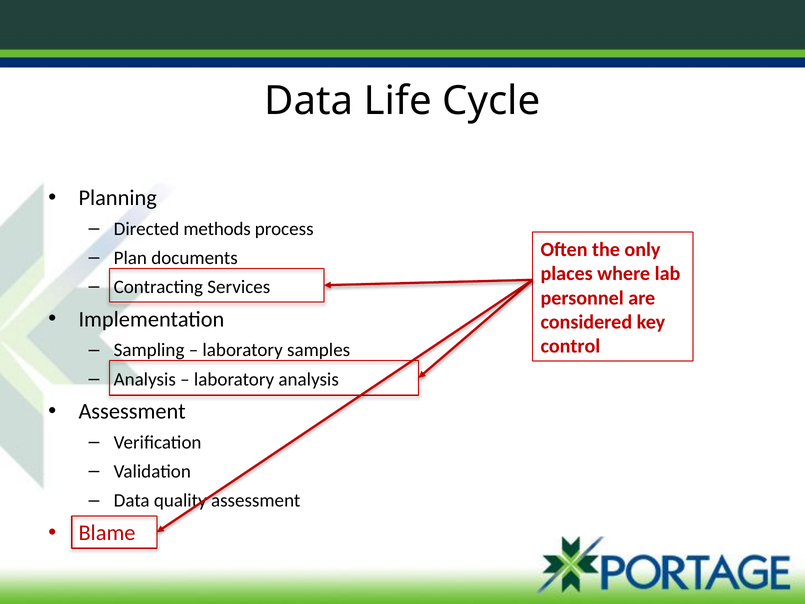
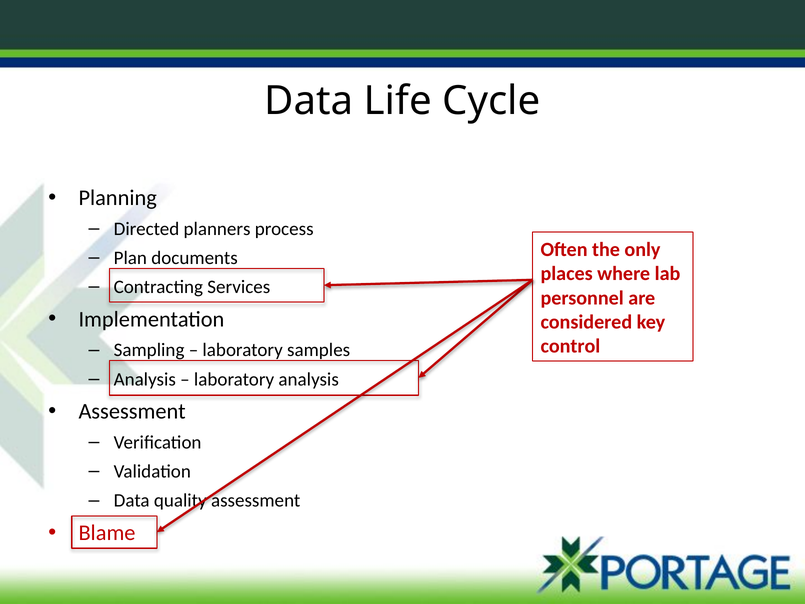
methods: methods -> planners
